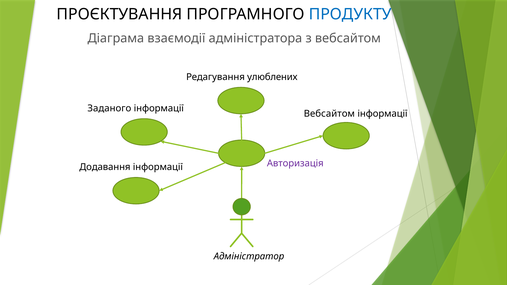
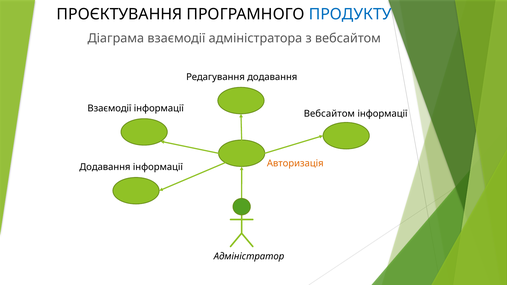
Редагування улюблених: улюблених -> додавання
Заданого at (109, 108): Заданого -> Взаємодії
Авторизація colour: purple -> orange
